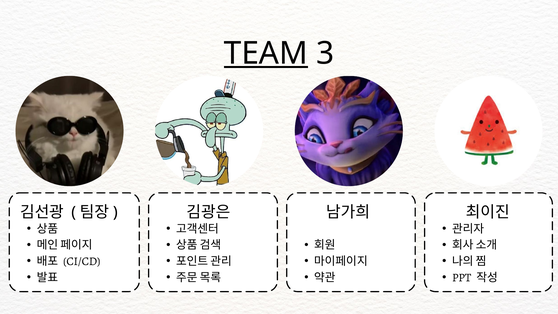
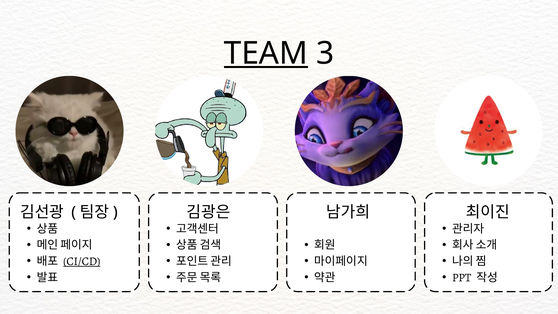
CI/CD underline: none -> present
